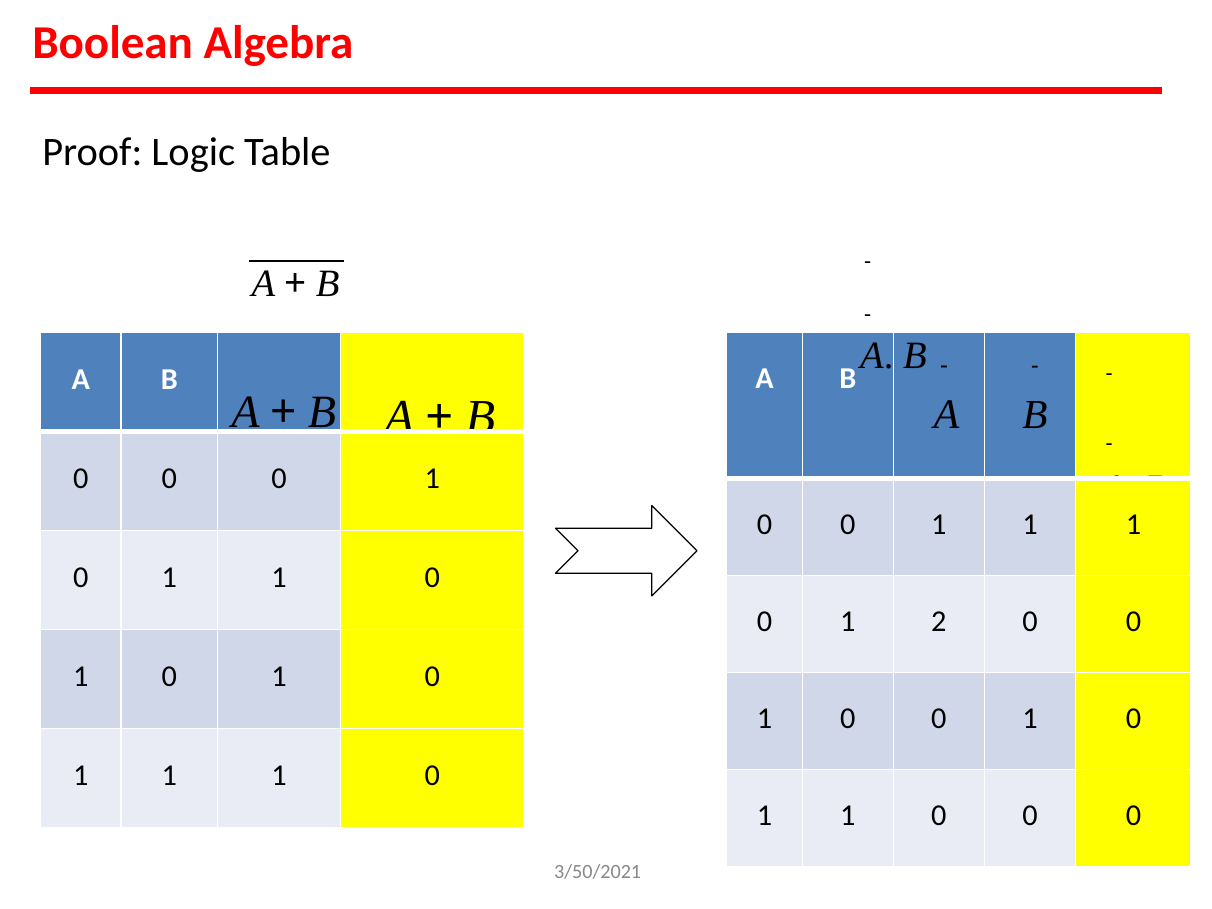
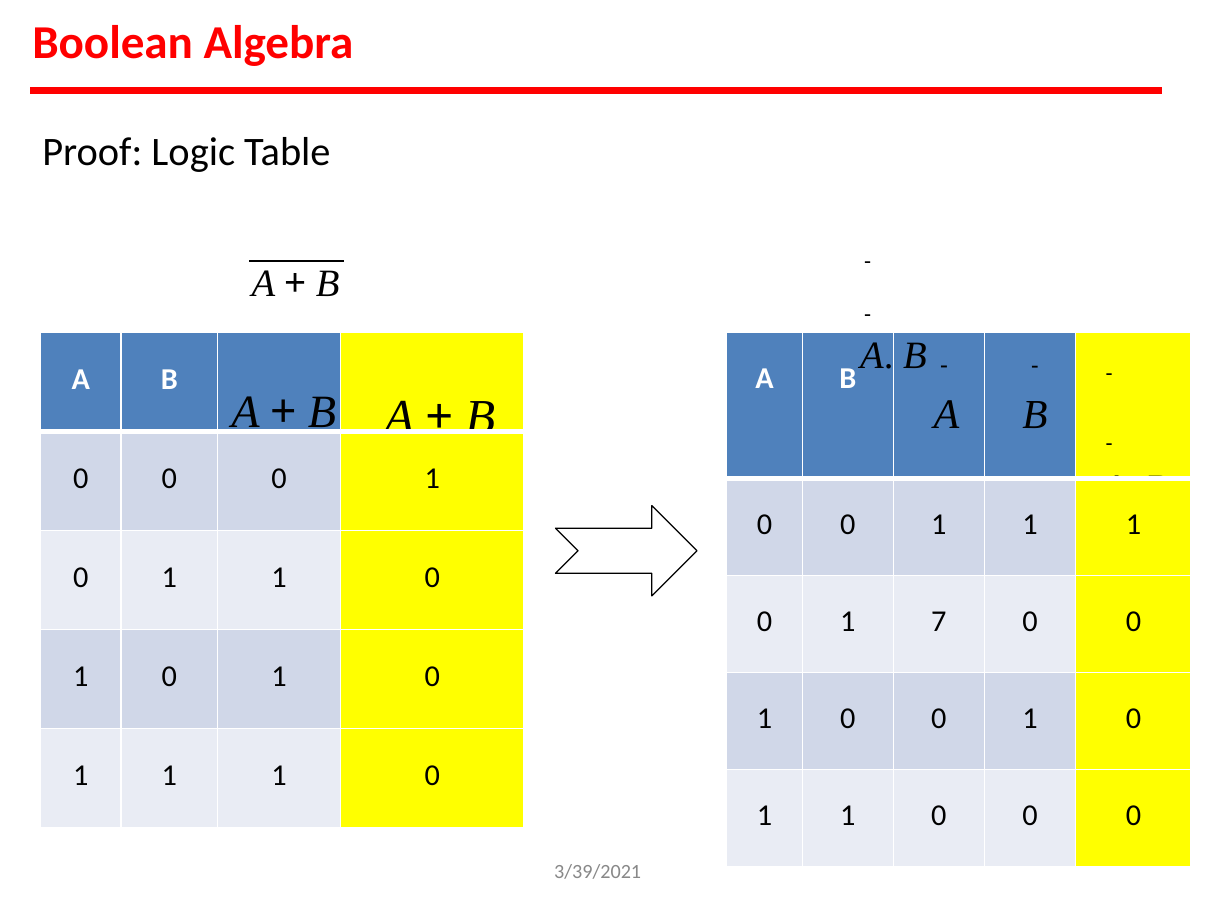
2: 2 -> 7
3/50/2021: 3/50/2021 -> 3/39/2021
